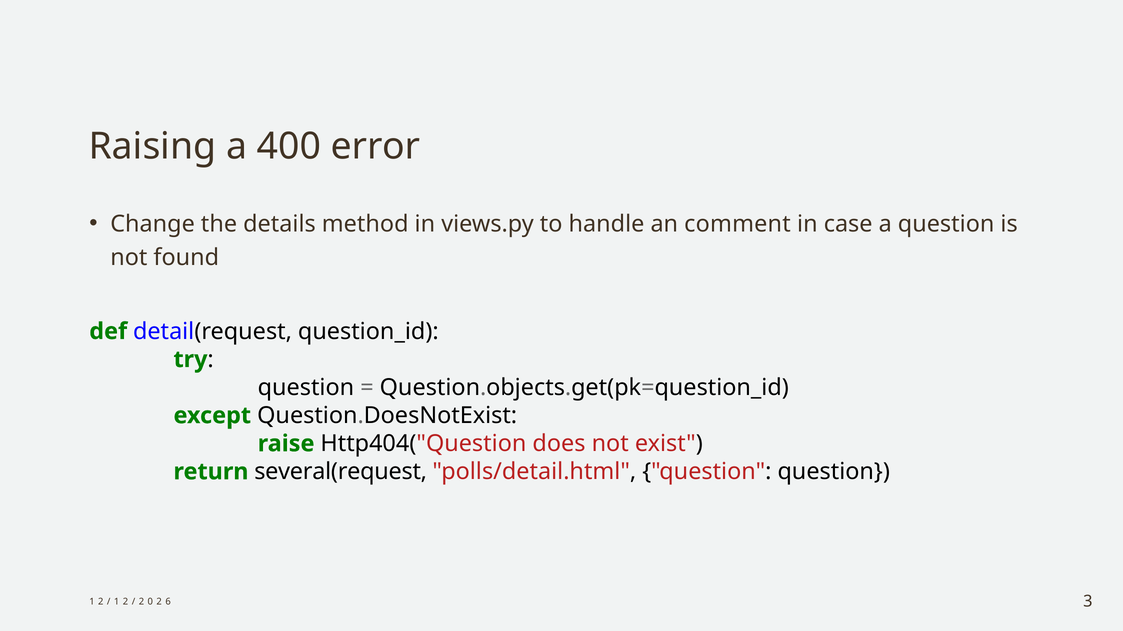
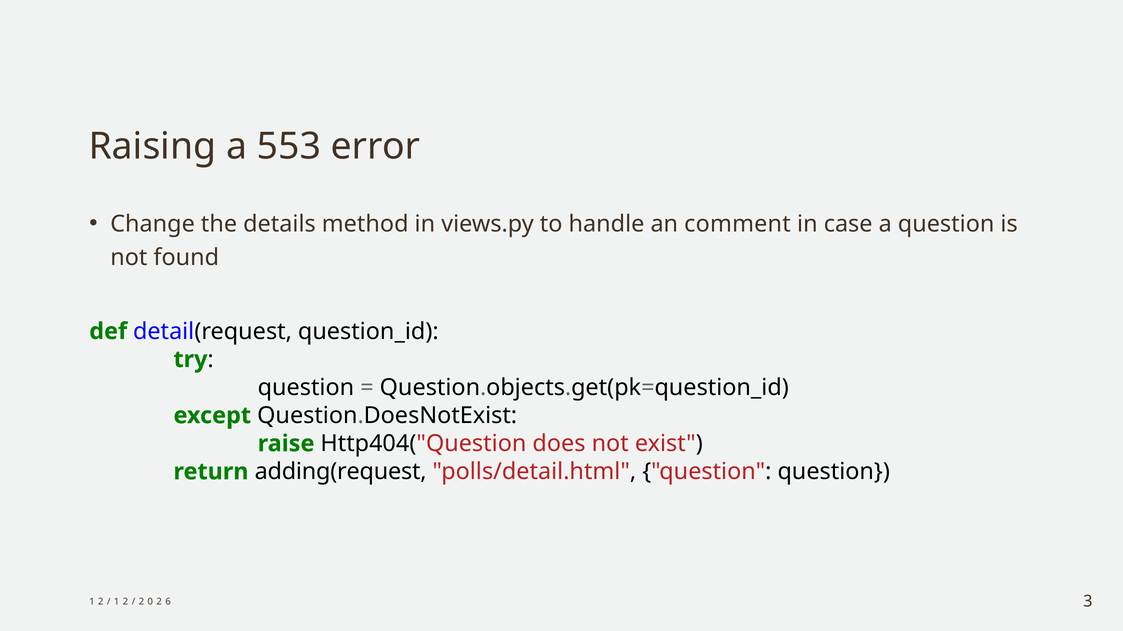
400: 400 -> 553
several(request: several(request -> adding(request
